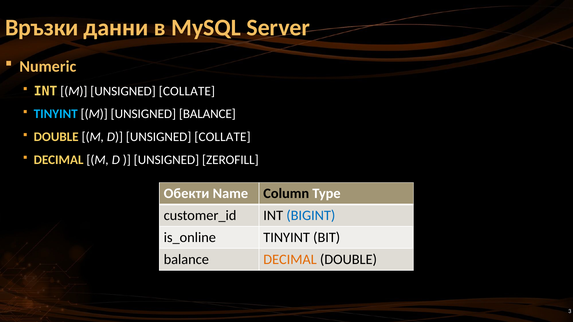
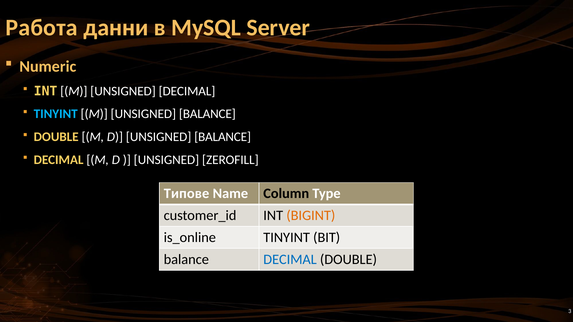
Връзки: Връзки -> Работа
M UNSIGNED COLLATE: COLLATE -> DECIMAL
D UNSIGNED COLLATE: COLLATE -> BALANCE
Обекти: Обекти -> Типове
BIGINT colour: blue -> orange
DECIMAL at (290, 260) colour: orange -> blue
